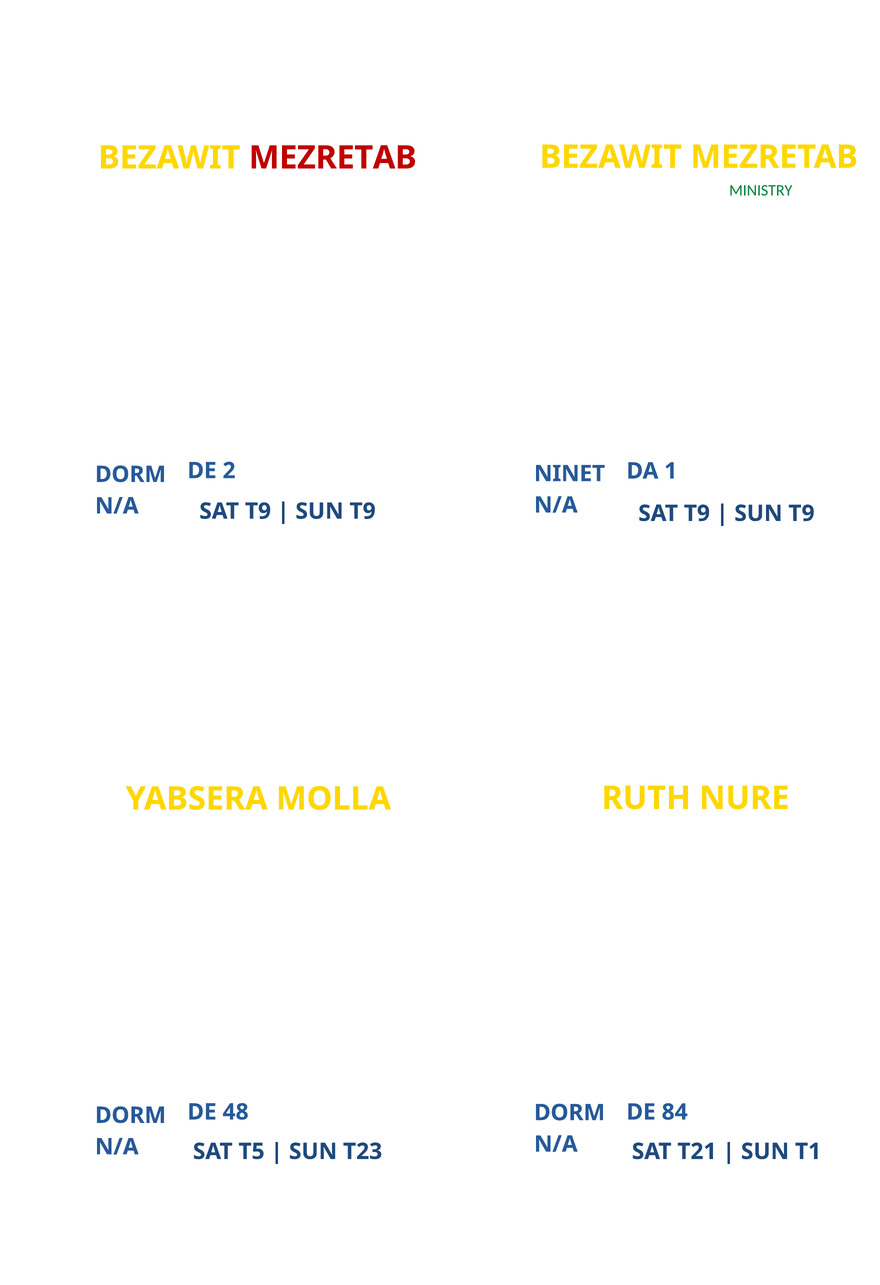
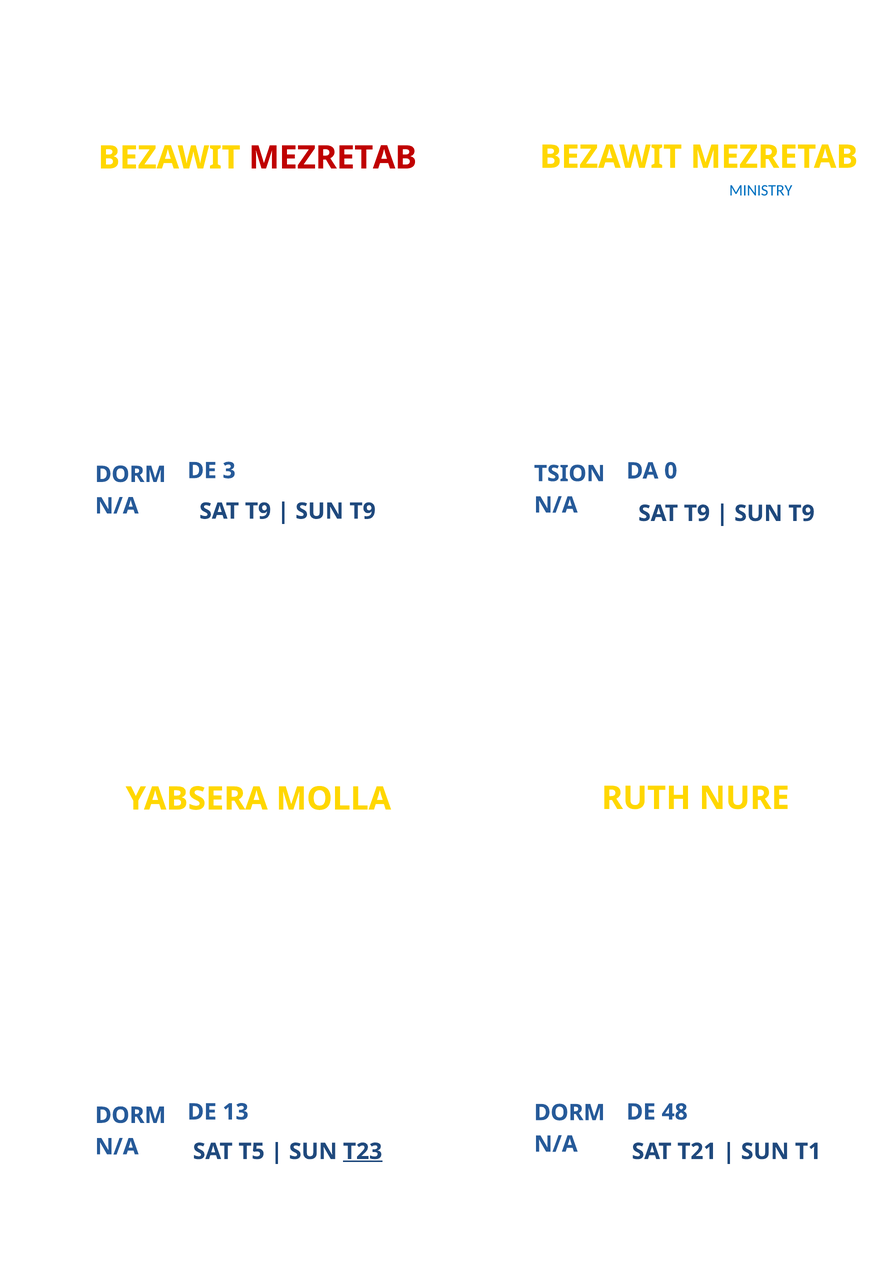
MINISTRY at (761, 190) colour: green -> blue
2: 2 -> 3
1: 1 -> 0
NINET: NINET -> TSION
48: 48 -> 13
84: 84 -> 48
T23 underline: none -> present
